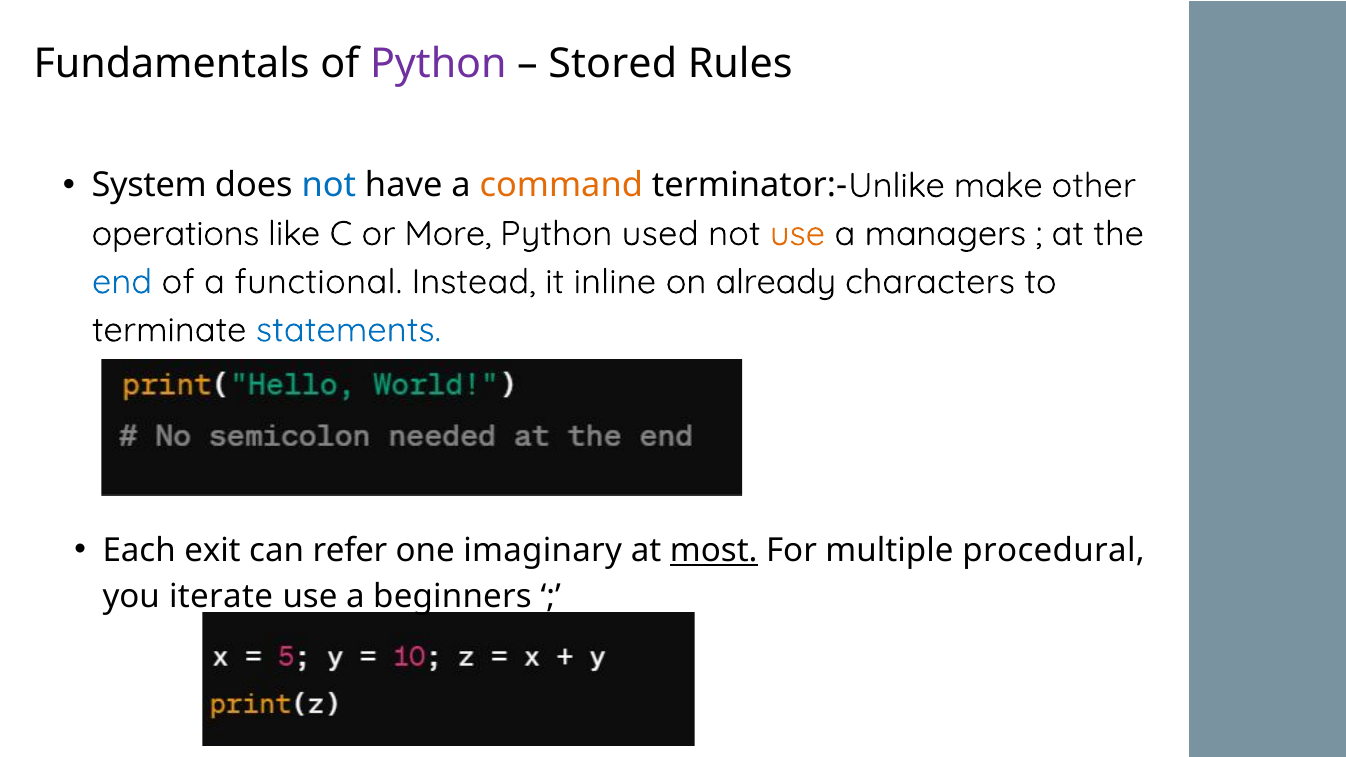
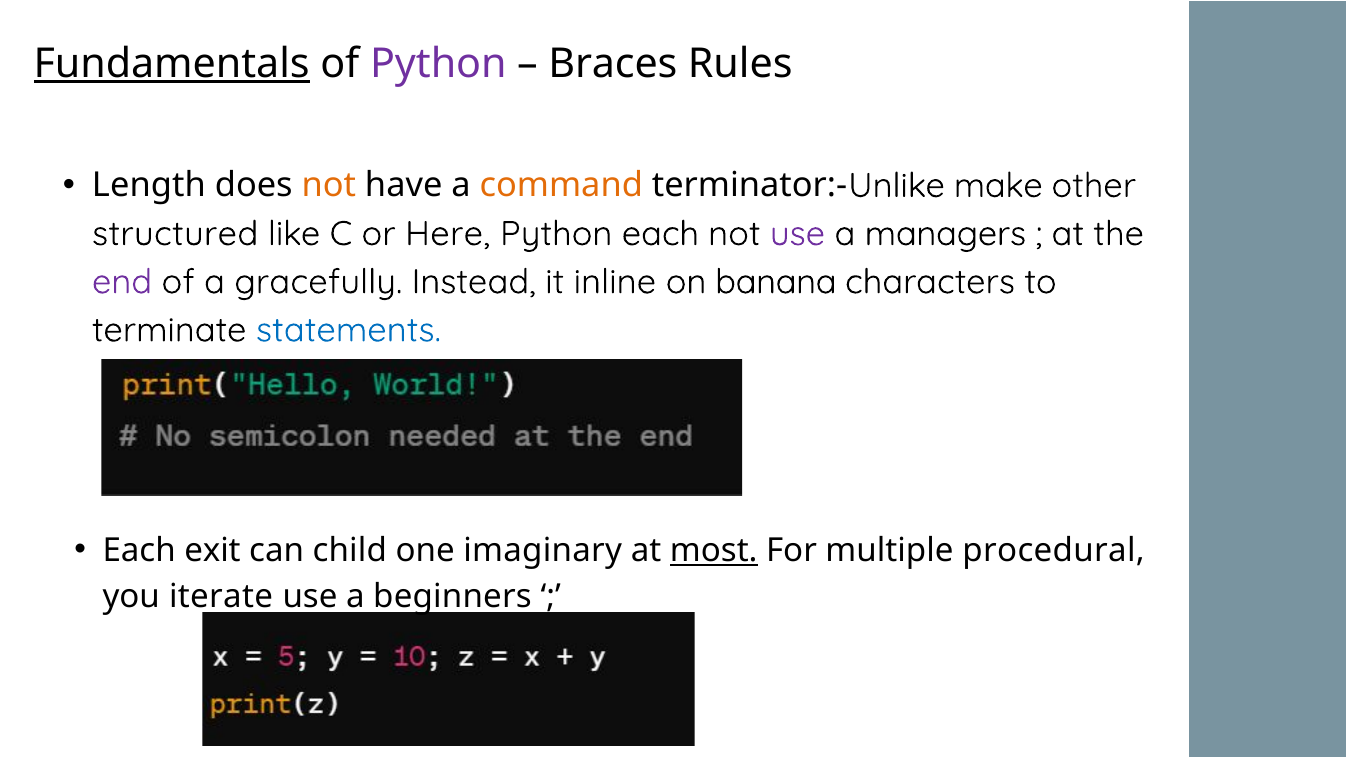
Fundamentals underline: none -> present
Stored: Stored -> Braces
System: System -> Length
not at (329, 186) colour: blue -> orange
operations: operations -> structured
More: More -> Here
Python used: used -> each
use at (798, 234) colour: orange -> purple
end colour: blue -> purple
functional: functional -> gracefully
already: already -> banana
refer: refer -> child
